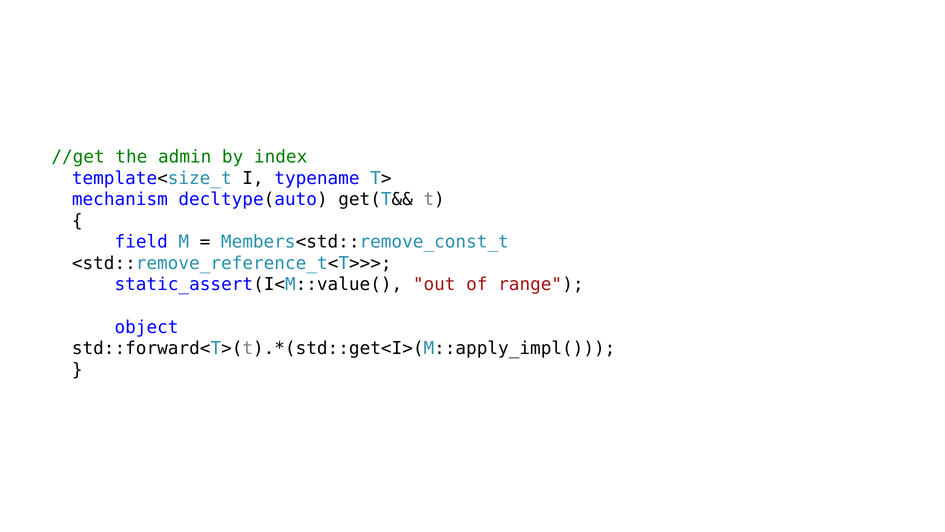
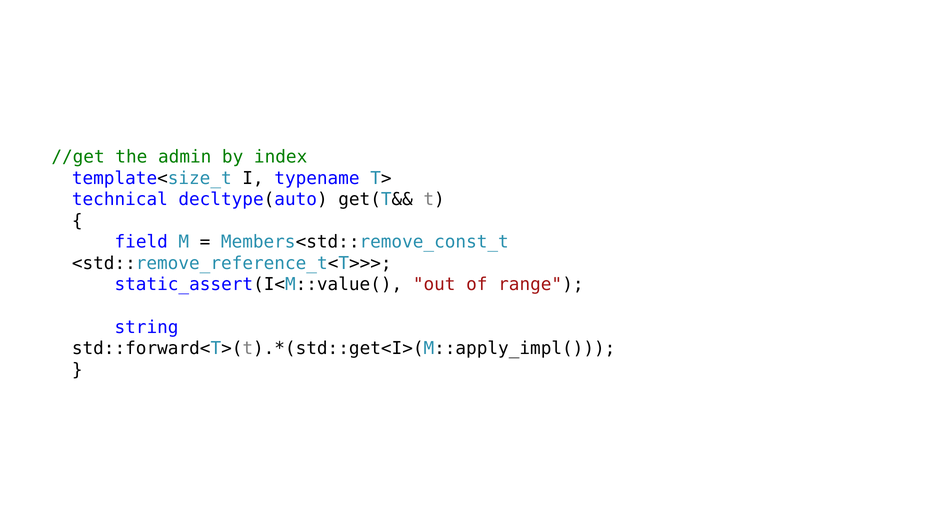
mechanism: mechanism -> technical
object: object -> string
